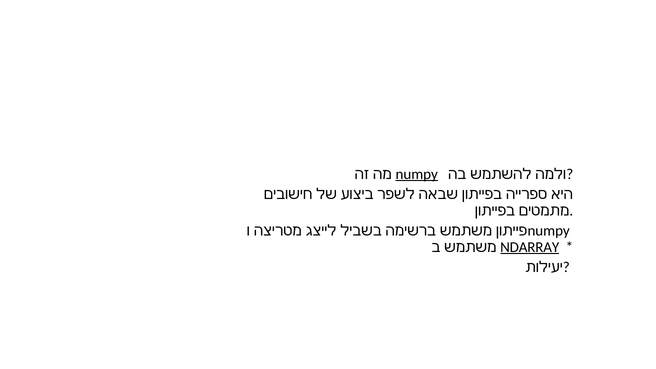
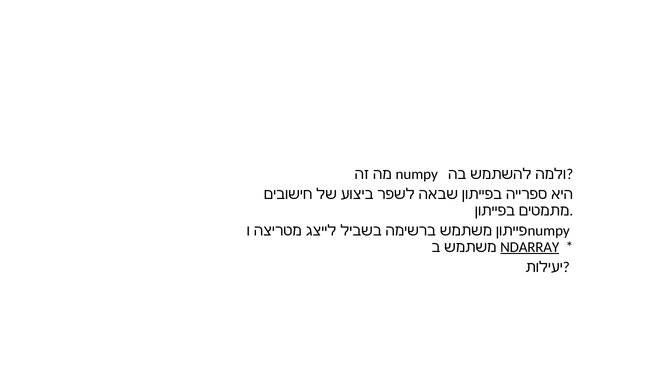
numpy underline: present -> none
